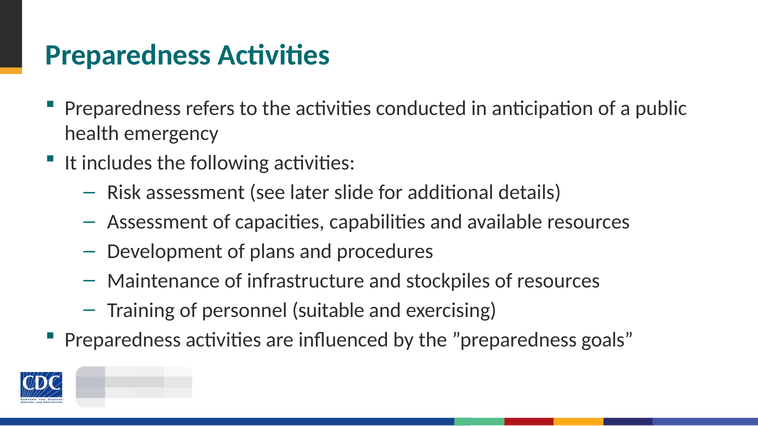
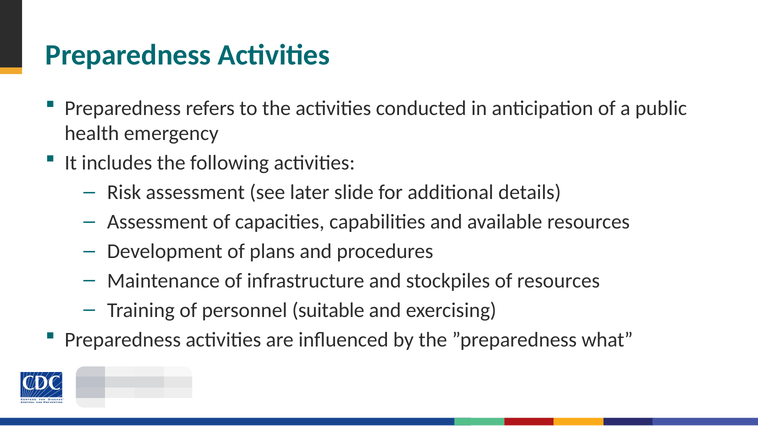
goals: goals -> what
